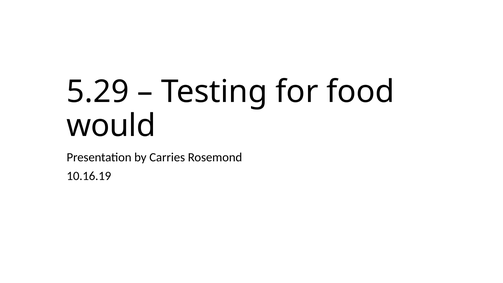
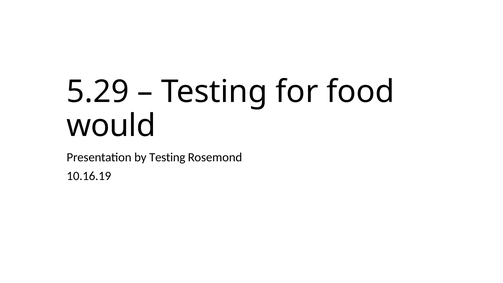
by Carries: Carries -> Testing
